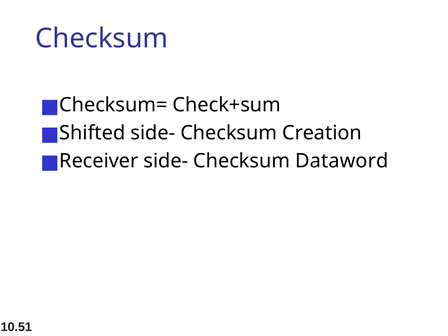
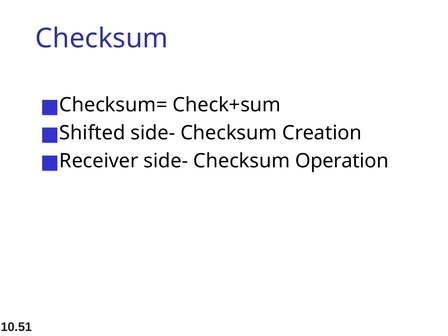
Dataword: Dataword -> Operation
